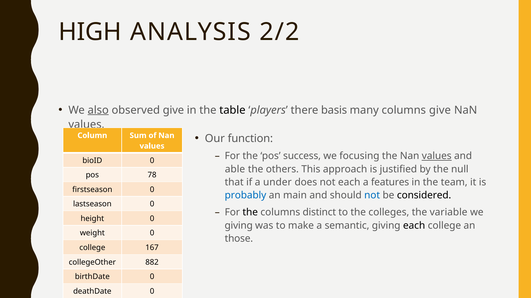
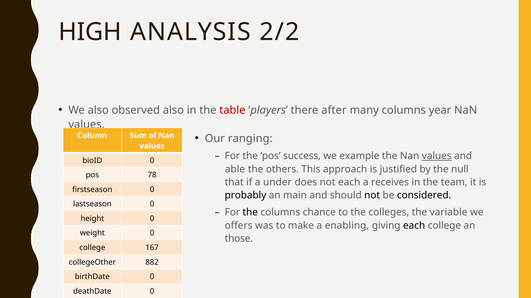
also at (98, 110) underline: present -> none
observed give: give -> also
table colour: black -> red
basis: basis -> after
columns give: give -> year
function: function -> ranging
focusing: focusing -> example
features: features -> receives
probably colour: blue -> black
not at (372, 196) colour: blue -> black
distinct: distinct -> chance
giving at (239, 226): giving -> offers
semantic: semantic -> enabling
